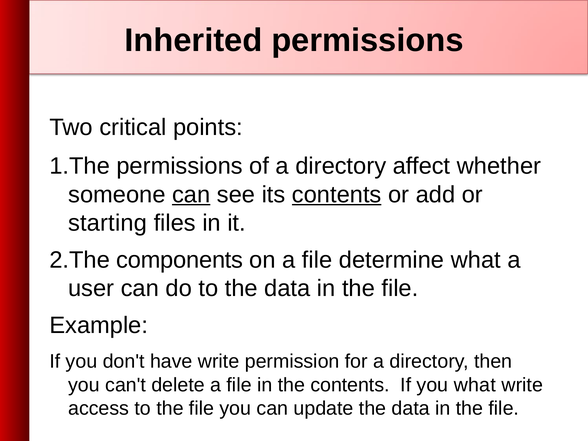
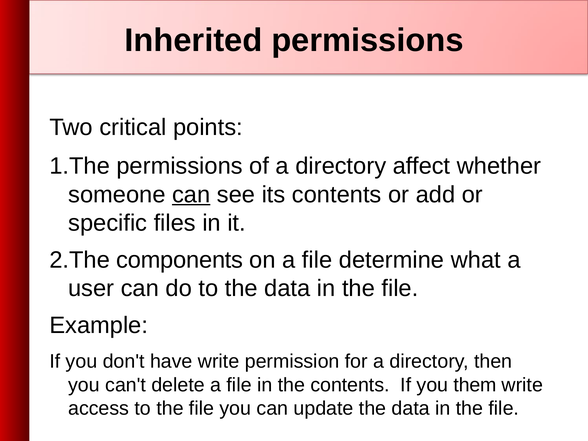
contents at (337, 195) underline: present -> none
starting: starting -> specific
you what: what -> them
